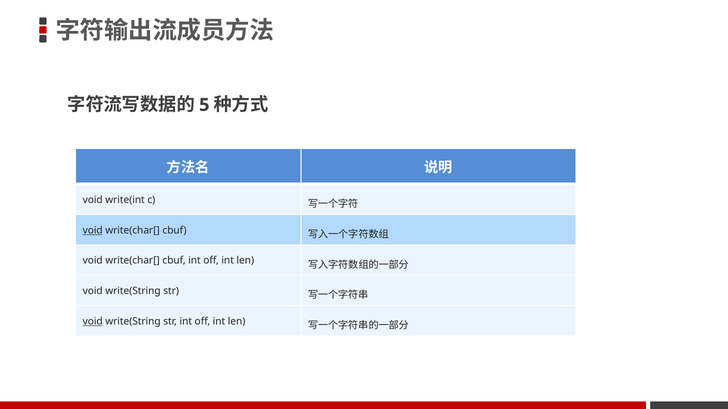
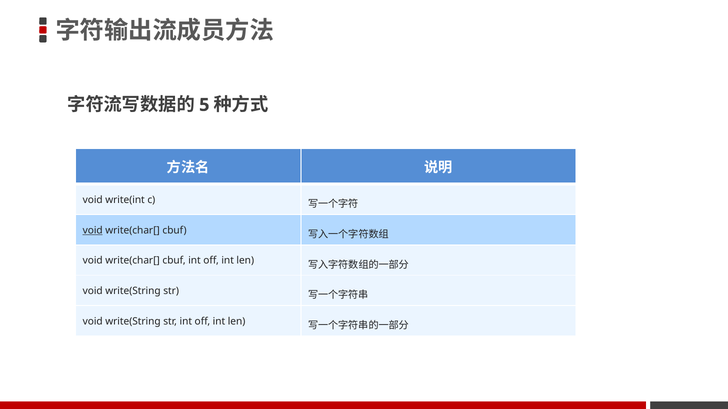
void at (93, 322) underline: present -> none
